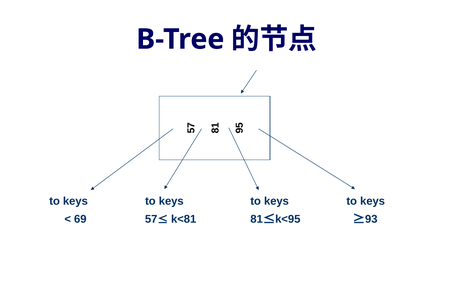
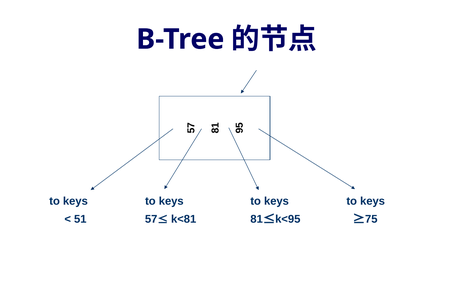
69: 69 -> 51
93: 93 -> 75
